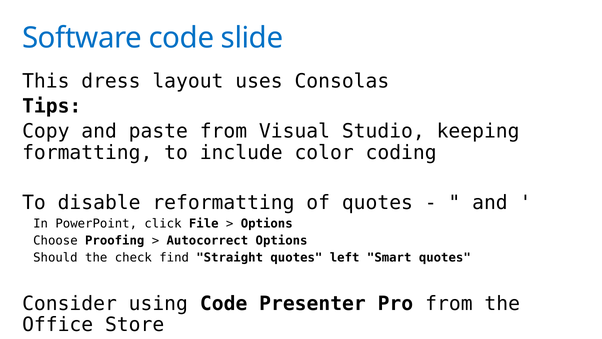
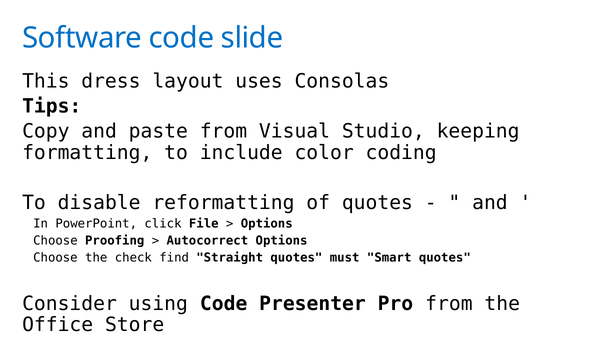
Should at (55, 257): Should -> Choose
left: left -> must
